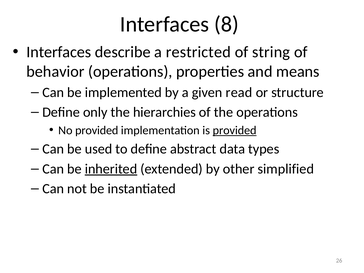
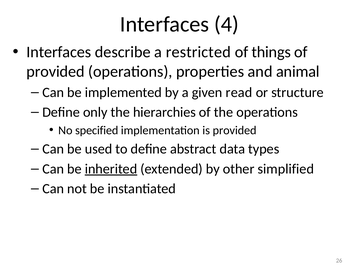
8: 8 -> 4
string: string -> things
behavior at (55, 72): behavior -> provided
means: means -> animal
No provided: provided -> specified
provided at (235, 130) underline: present -> none
